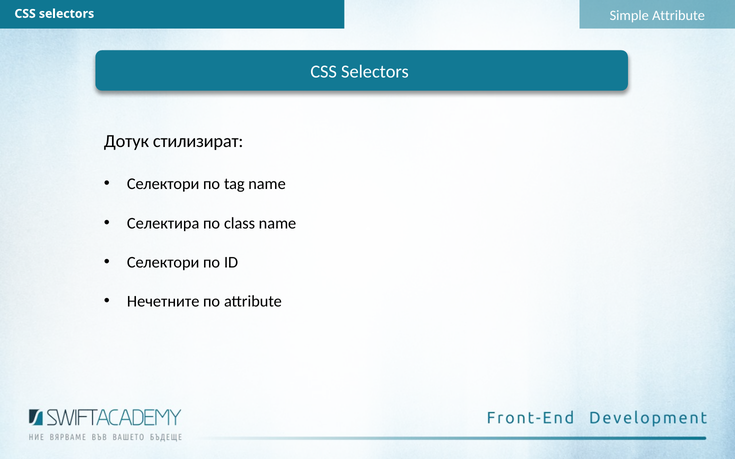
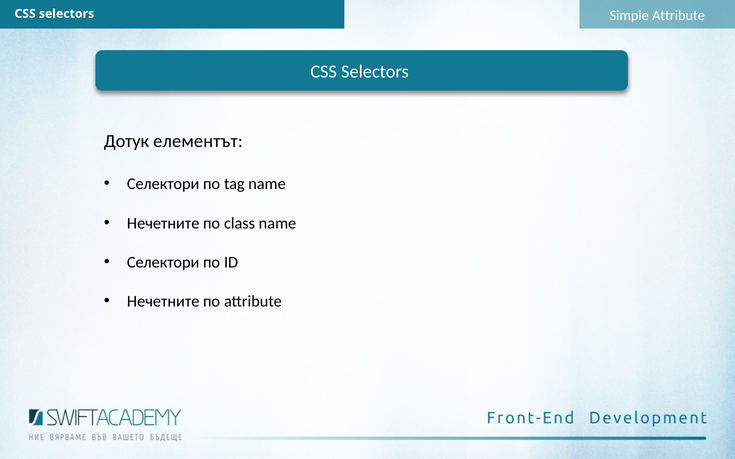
стилизират: стилизират -> елементът
Селектира at (163, 223): Селектира -> Нечетните
